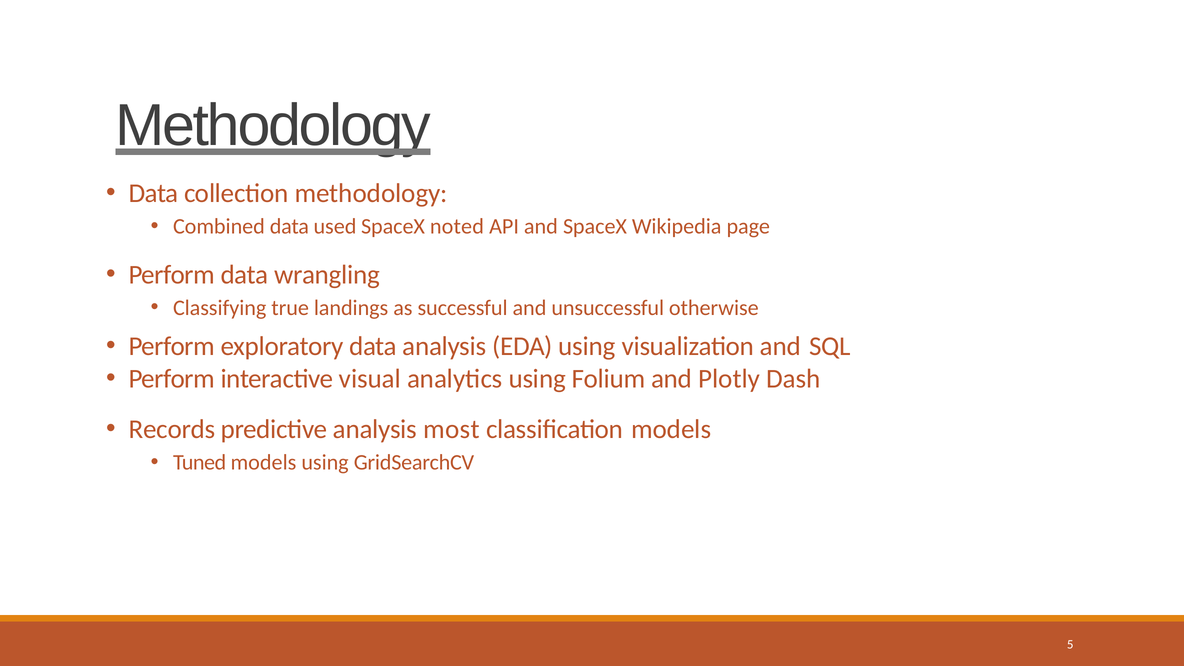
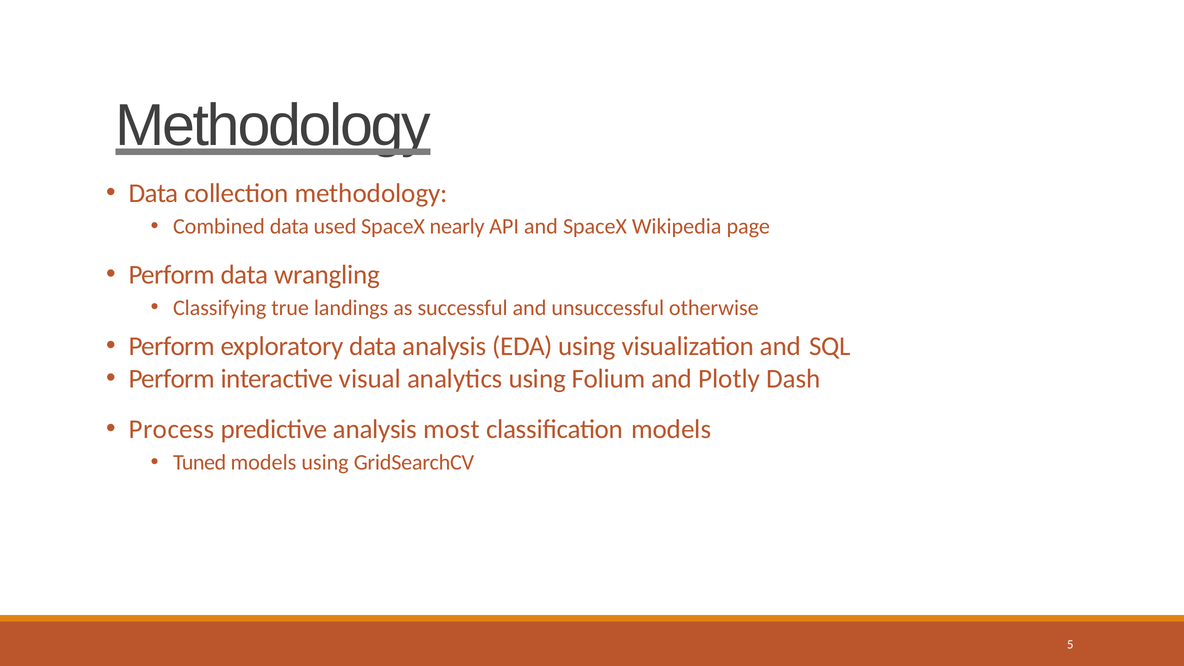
noted: noted -> nearly
Records: Records -> Process
